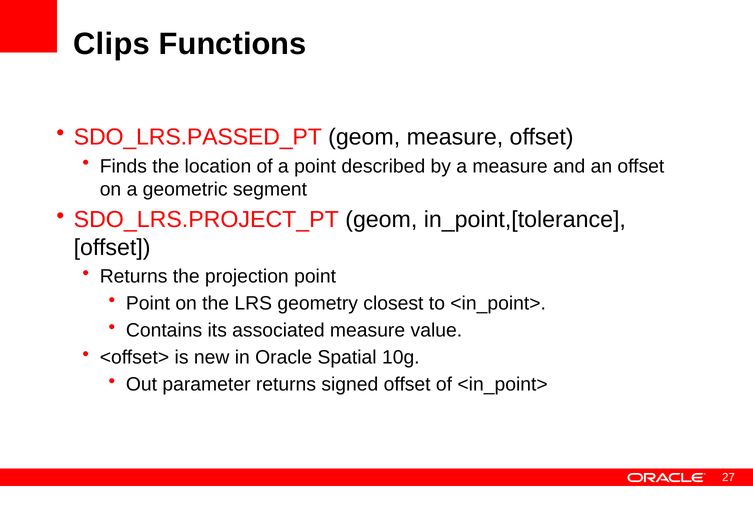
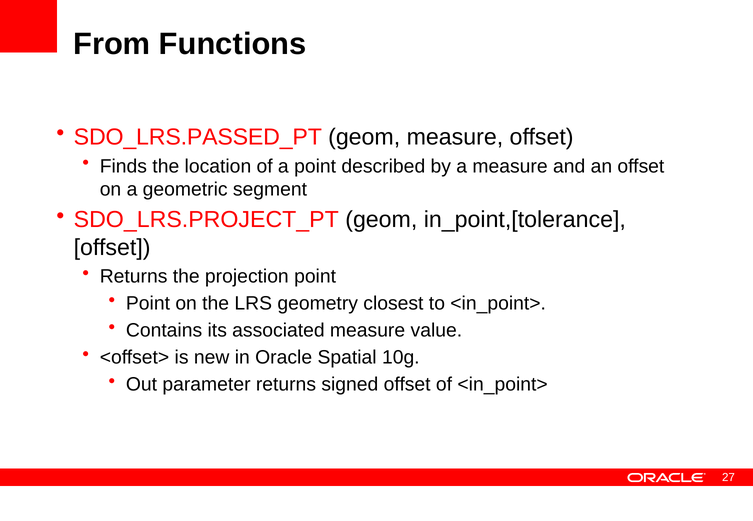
Clips: Clips -> From
